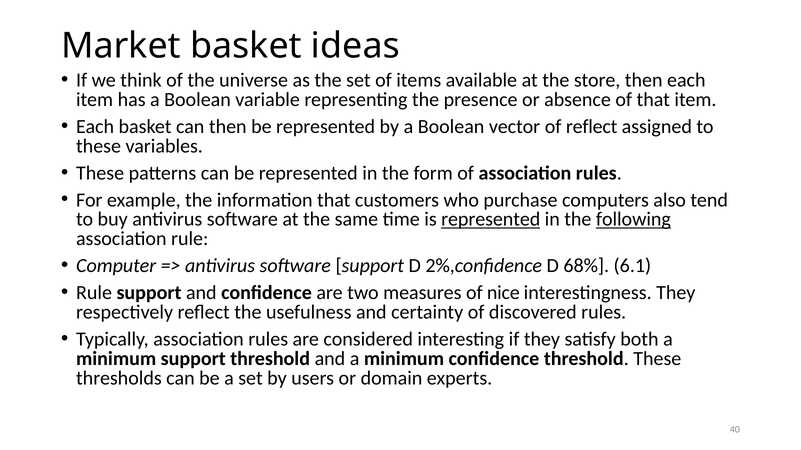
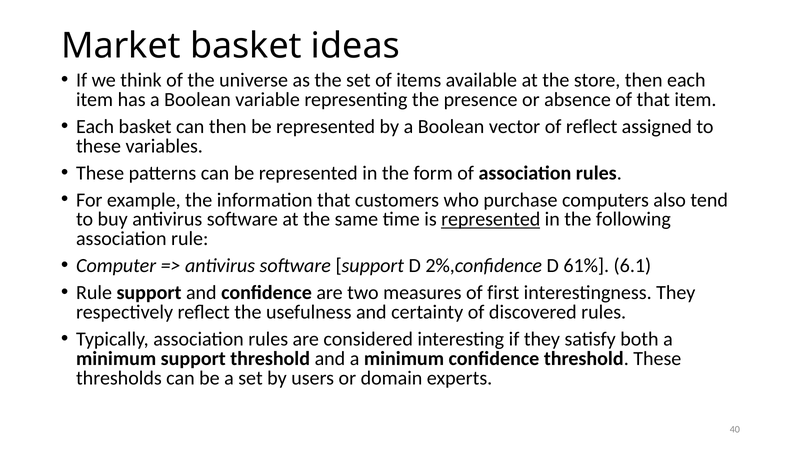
following underline: present -> none
68%: 68% -> 61%
nice: nice -> first
